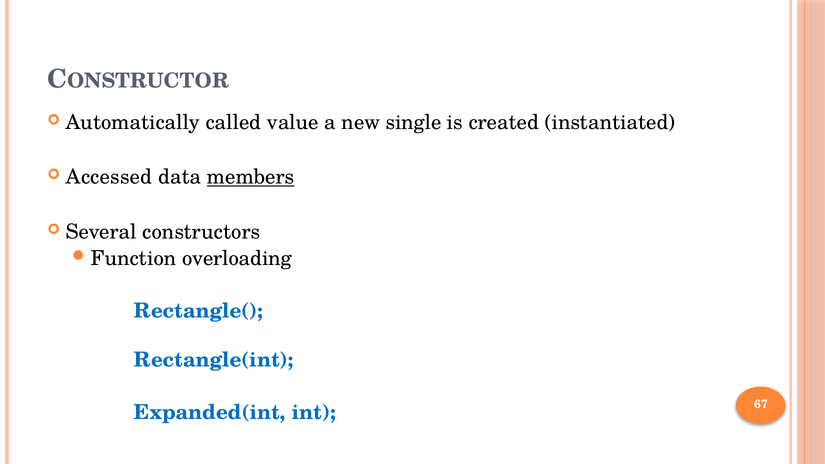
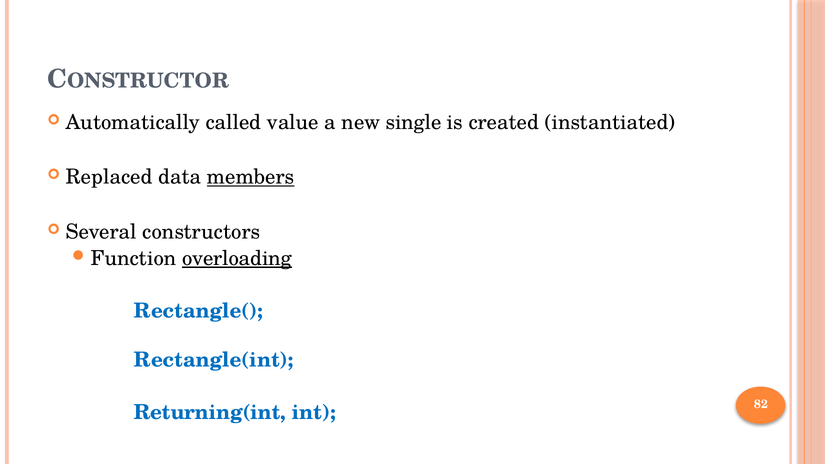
Accessed: Accessed -> Replaced
overloading underline: none -> present
Expanded(int: Expanded(int -> Returning(int
67: 67 -> 82
